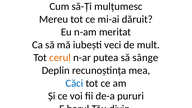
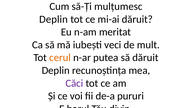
Mereu at (54, 19): Mereu -> Deplin
să sânge: sânge -> dăruit
Căci colour: blue -> purple
